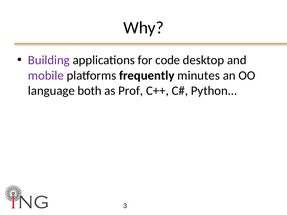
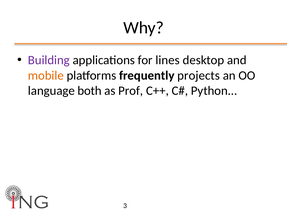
code: code -> lines
mobile colour: purple -> orange
minutes: minutes -> projects
